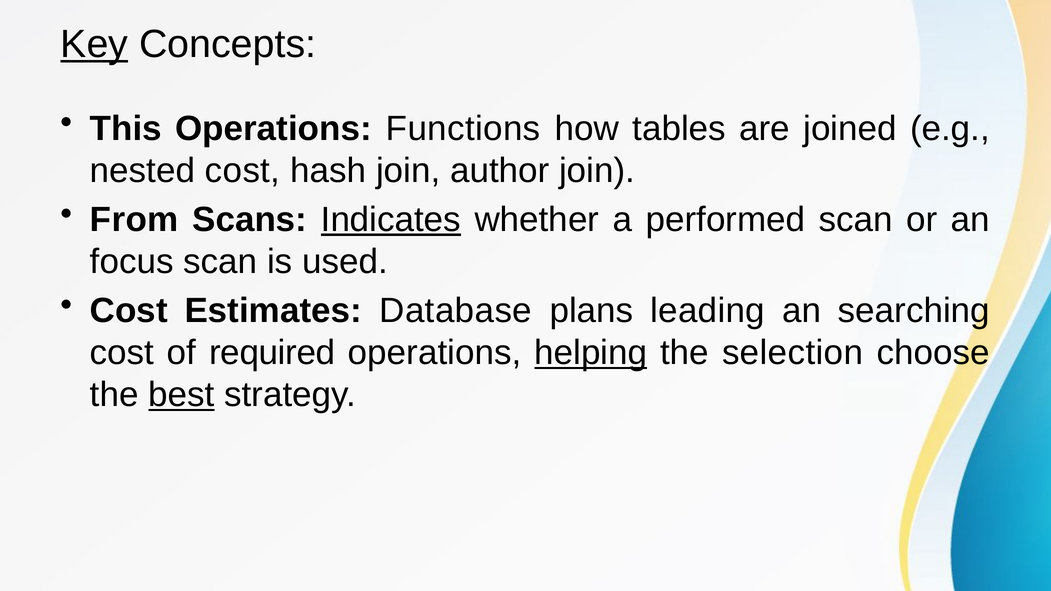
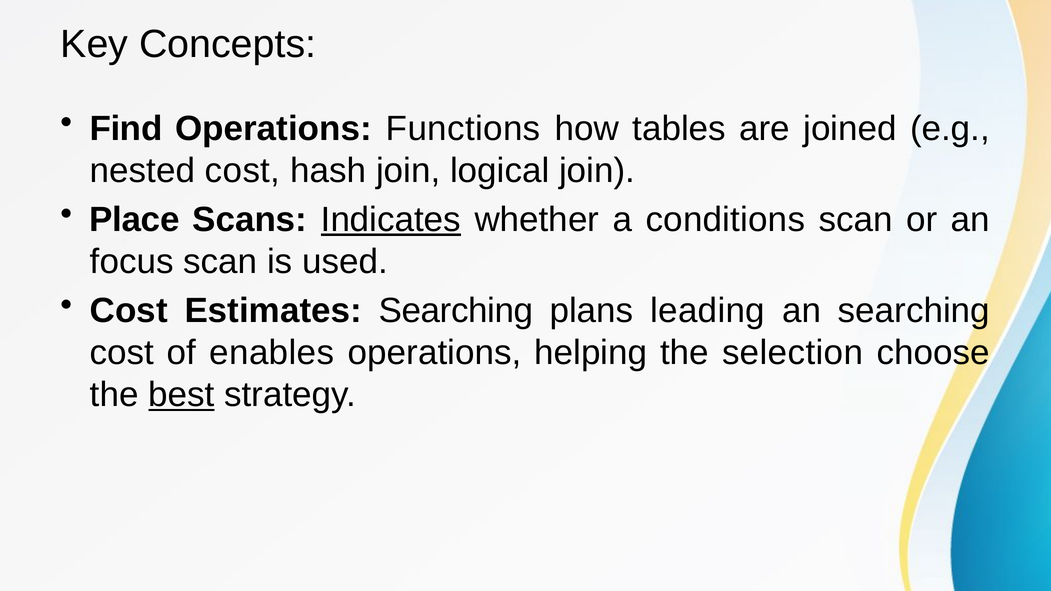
Key underline: present -> none
This: This -> Find
author: author -> logical
From: From -> Place
performed: performed -> conditions
Estimates Database: Database -> Searching
required: required -> enables
helping underline: present -> none
